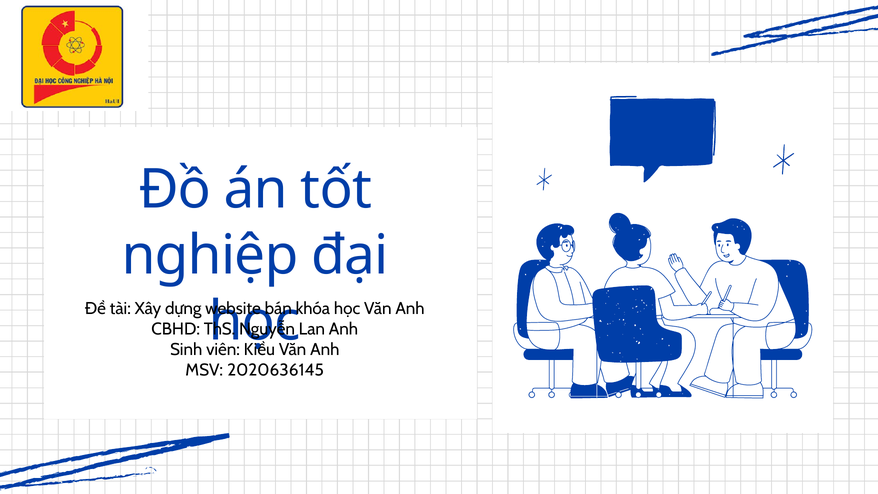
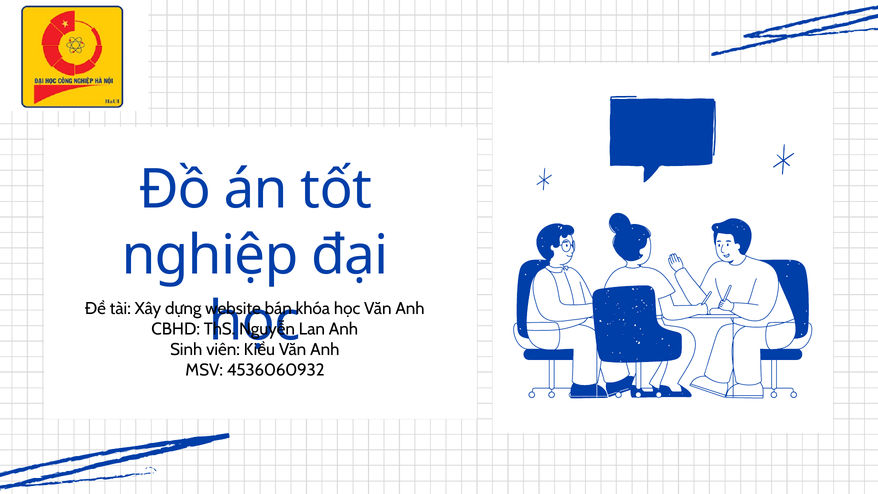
2020636145: 2020636145 -> 4536060932
